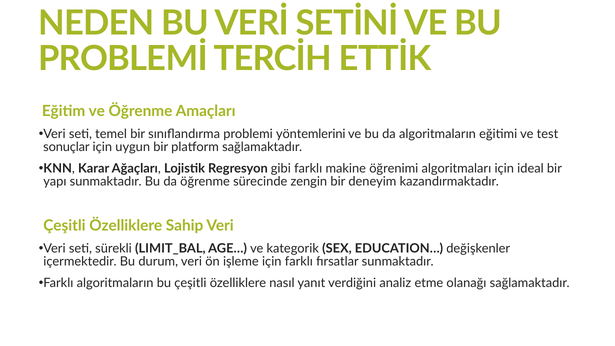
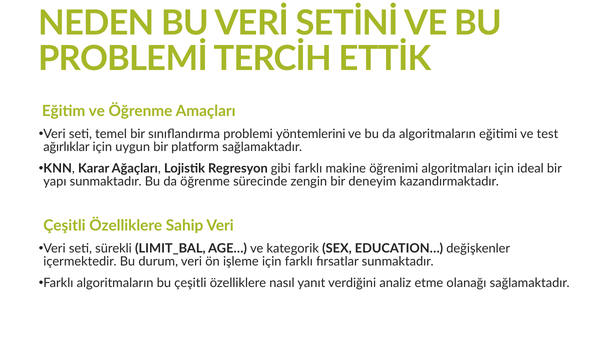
sonuçlar: sonuçlar -> ağırlıklar
